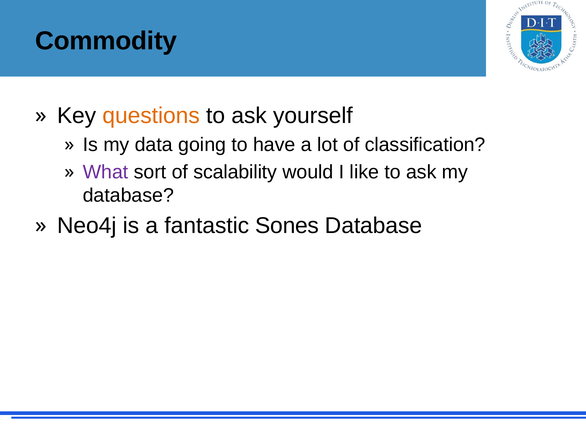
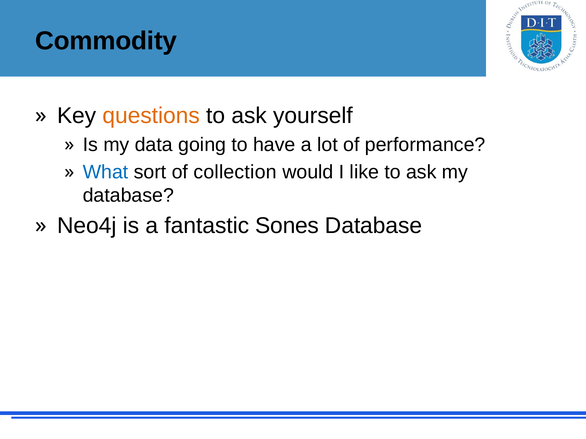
classification: classification -> performance
What colour: purple -> blue
scalability: scalability -> collection
